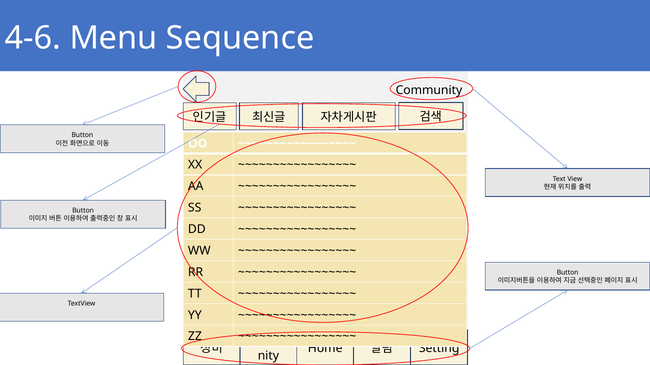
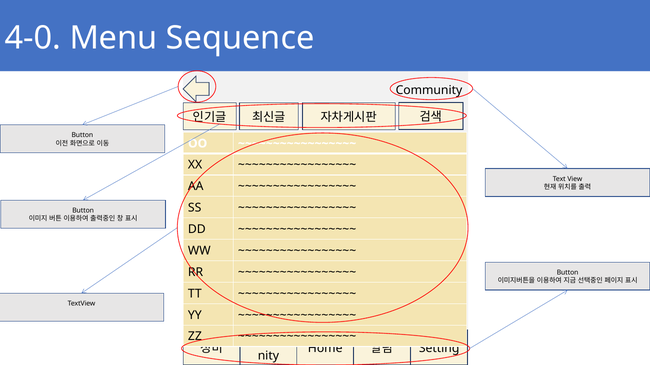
4-6: 4-6 -> 4-0
